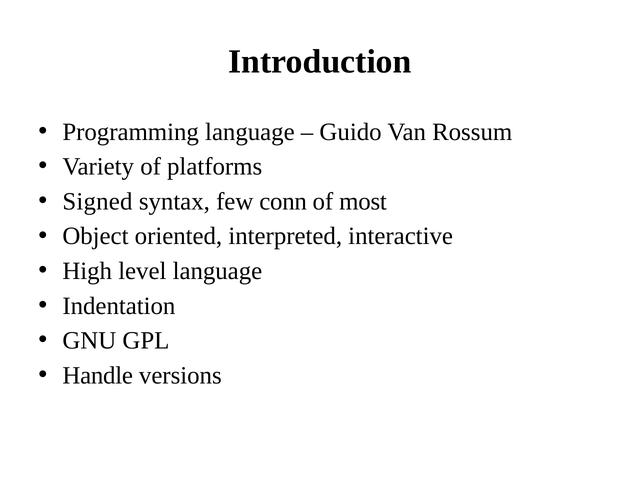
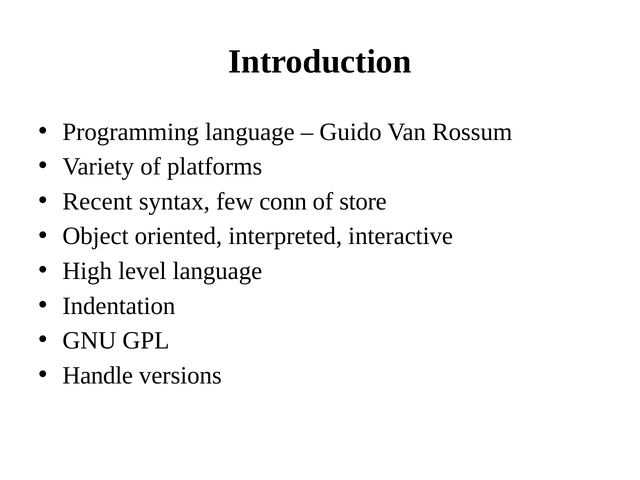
Signed: Signed -> Recent
most: most -> store
